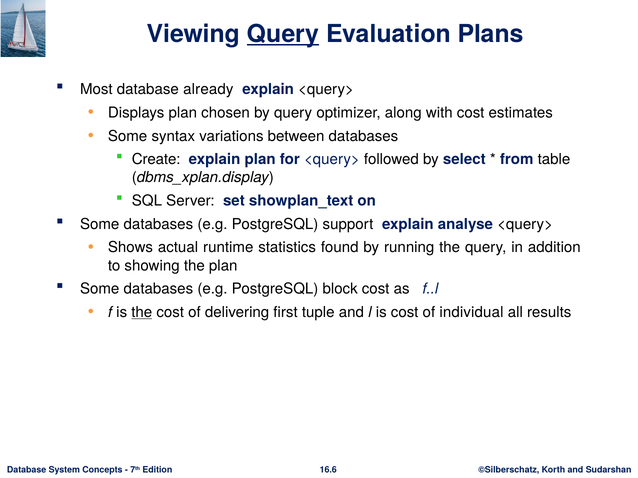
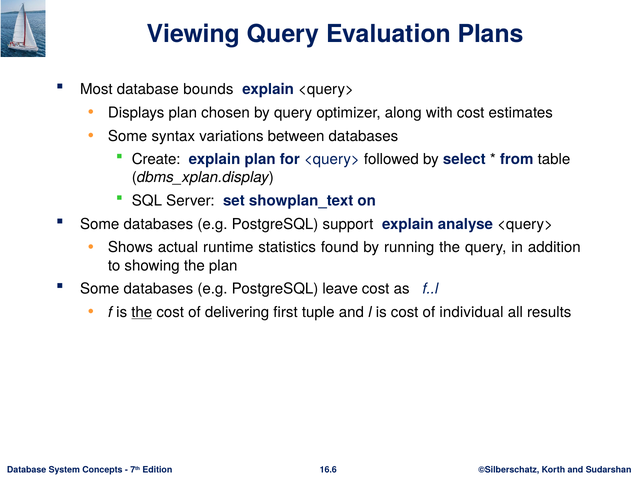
Query at (283, 34) underline: present -> none
already: already -> bounds
block: block -> leave
